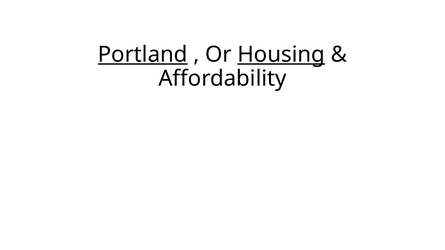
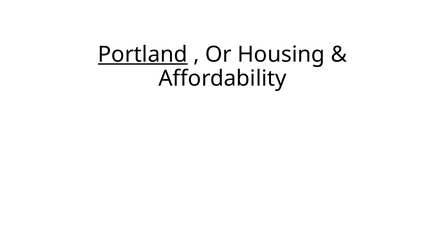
Housing underline: present -> none
